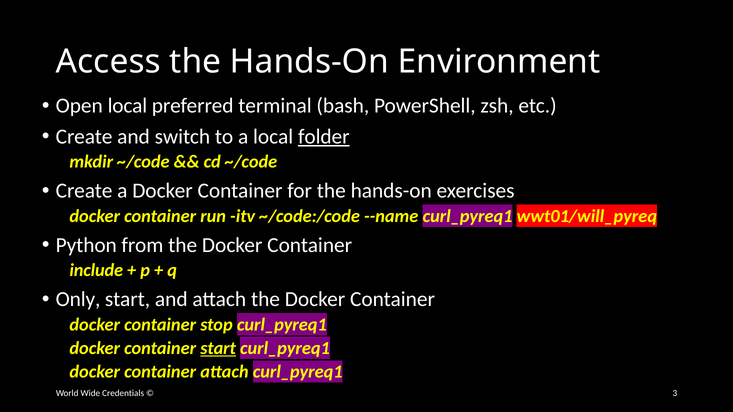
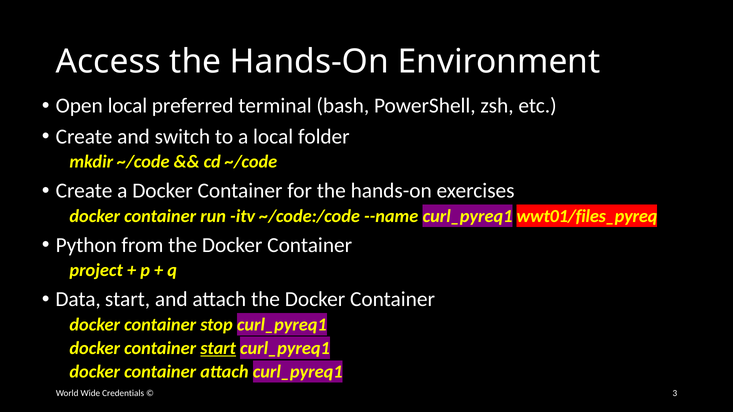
folder underline: present -> none
wwt01/will_pyreq: wwt01/will_pyreq -> wwt01/files_pyreq
include: include -> project
Only: Only -> Data
